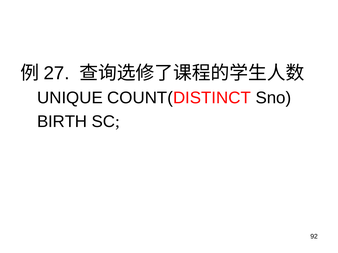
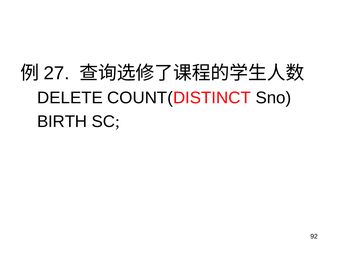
UNIQUE: UNIQUE -> DELETE
